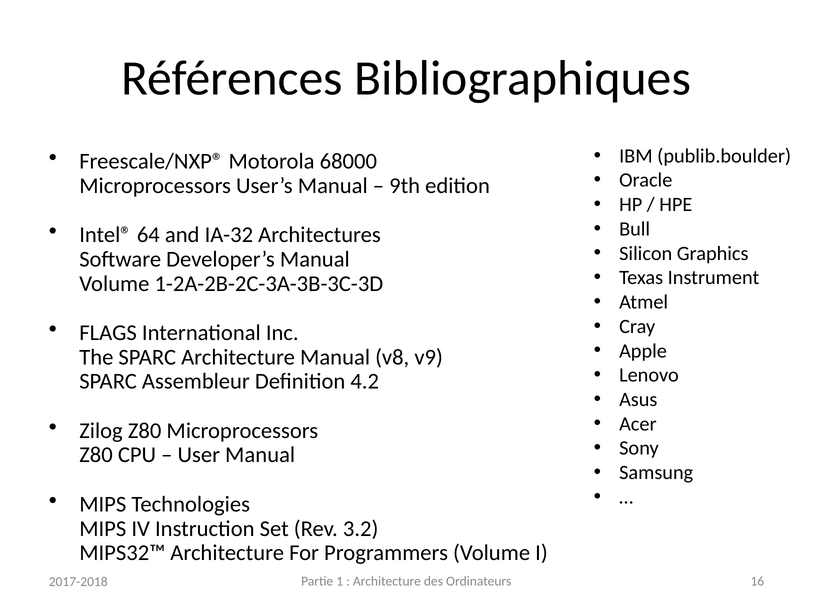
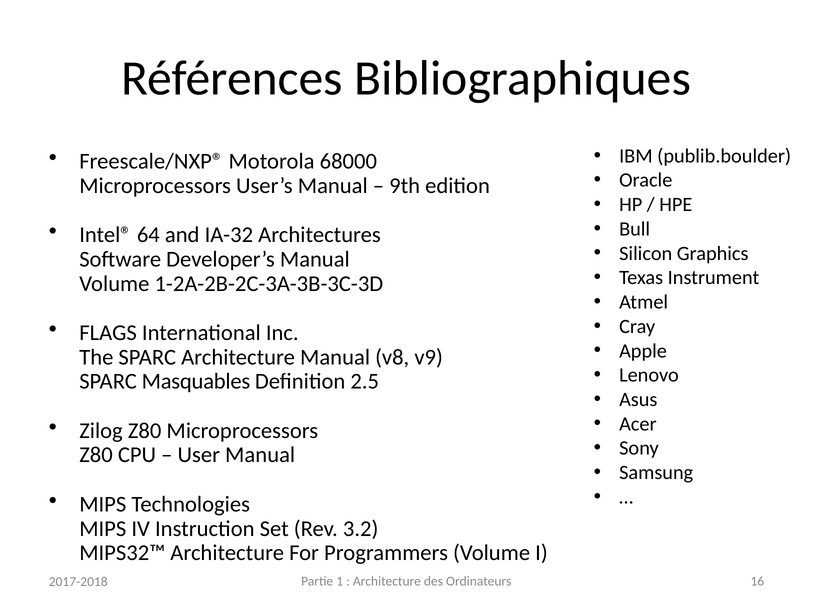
Assembleur: Assembleur -> Masquables
4.2: 4.2 -> 2.5
